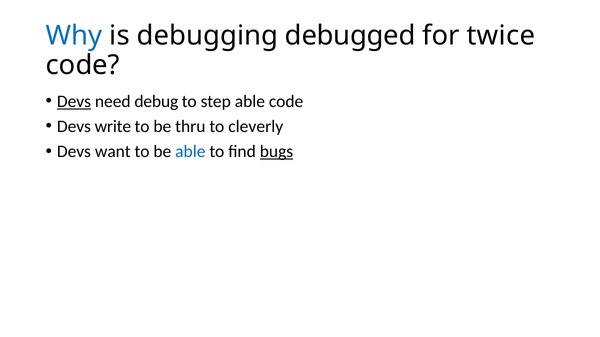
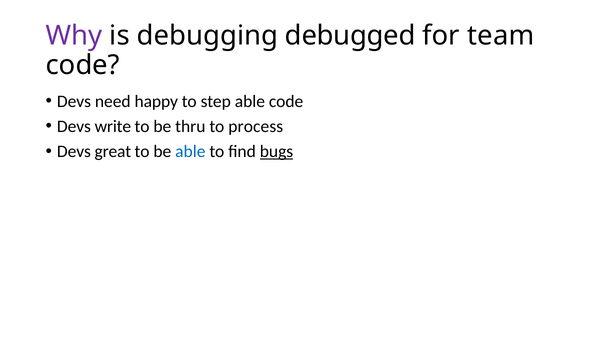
Why colour: blue -> purple
twice: twice -> team
Devs at (74, 101) underline: present -> none
debug: debug -> happy
cleverly: cleverly -> process
want: want -> great
